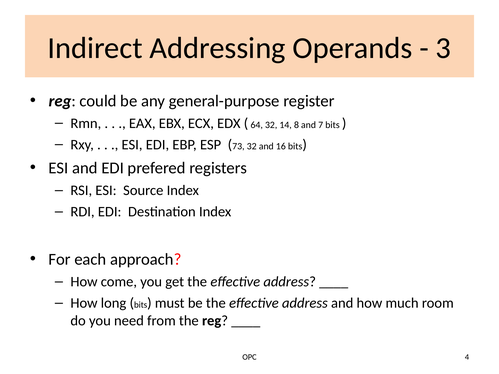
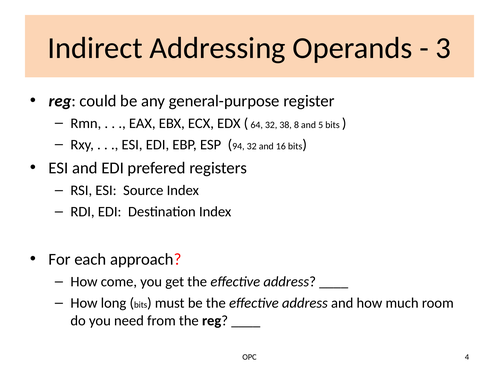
14: 14 -> 38
7: 7 -> 5
73: 73 -> 94
